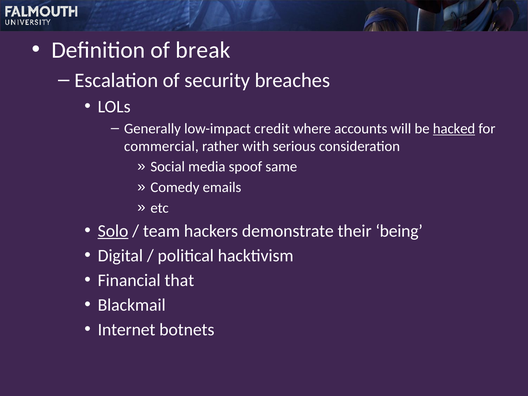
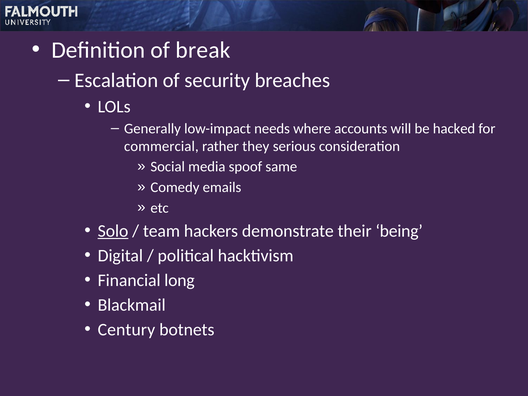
credit: credit -> needs
hacked underline: present -> none
with: with -> they
that: that -> long
Internet: Internet -> Century
